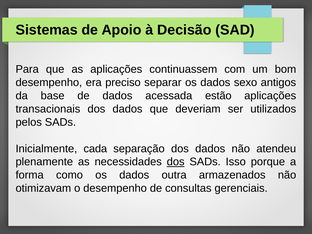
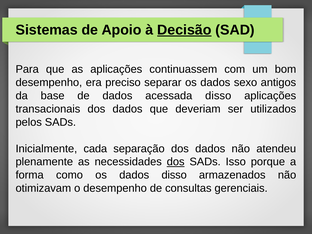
Decisão underline: none -> present
acessada estão: estão -> disso
dados outra: outra -> disso
